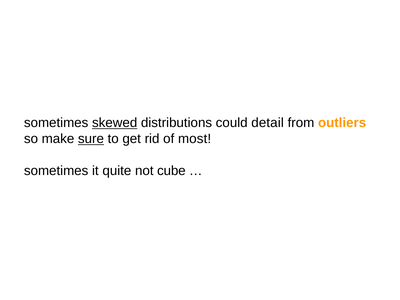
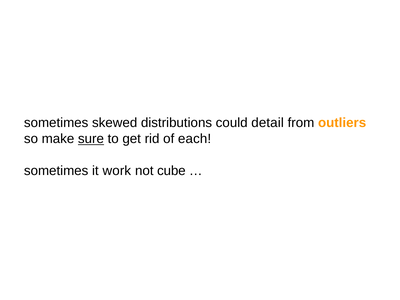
skewed underline: present -> none
most: most -> each
quite: quite -> work
